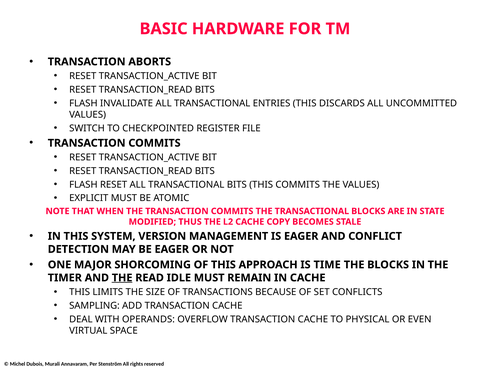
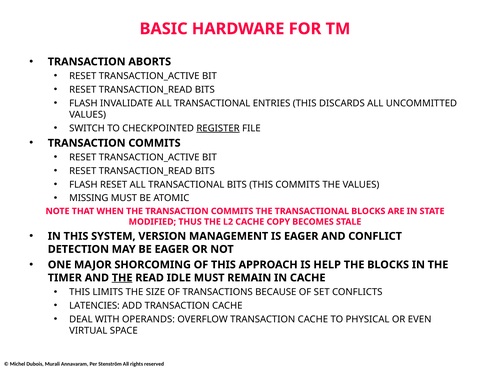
REGISTER underline: none -> present
EXPLICIT: EXPLICIT -> MISSING
TIME: TIME -> HELP
SAMPLING: SAMPLING -> LATENCIES
